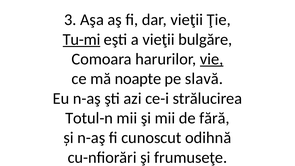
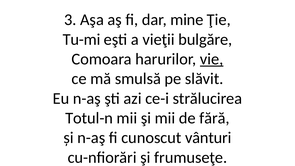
dar vieţii: vieţii -> mine
Tu-mi underline: present -> none
noapte: noapte -> smulsă
slavă: slavă -> slăvit
odihnă: odihnă -> vânturi
